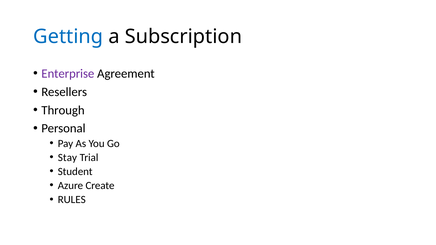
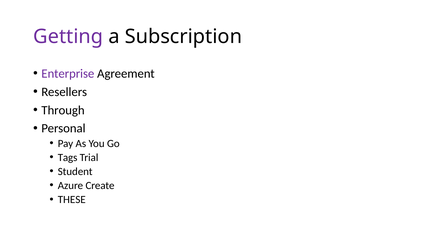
Getting colour: blue -> purple
Stay: Stay -> Tags
RULES: RULES -> THESE
